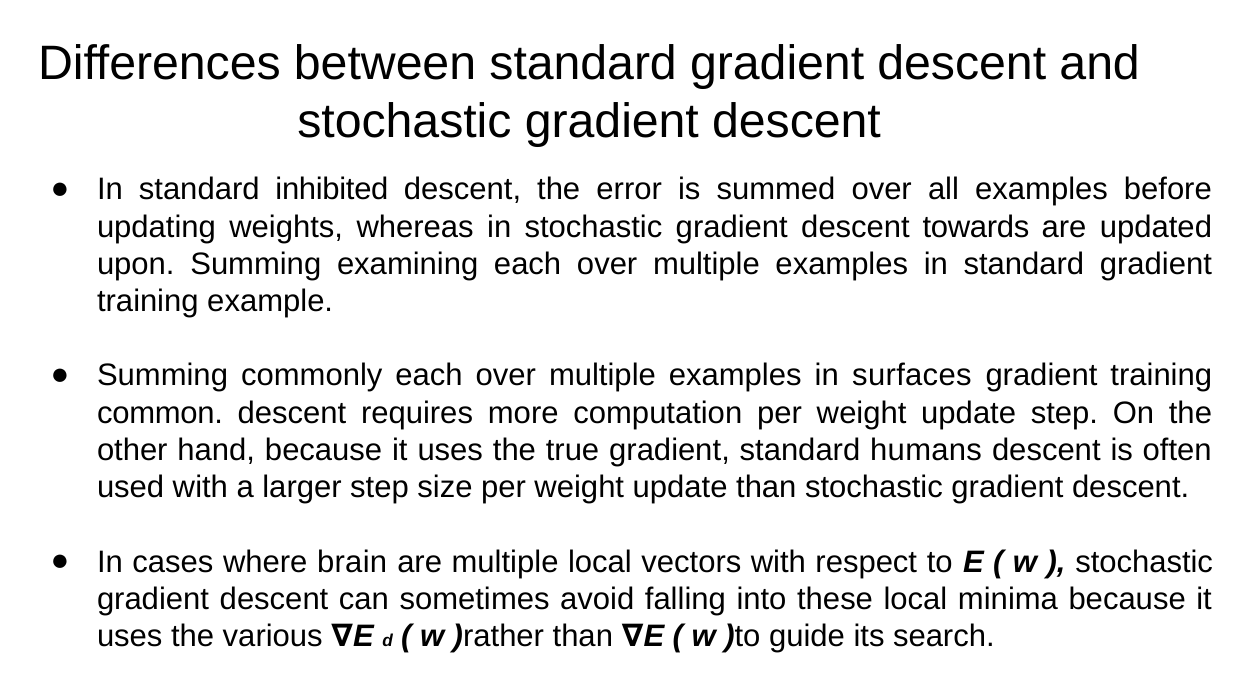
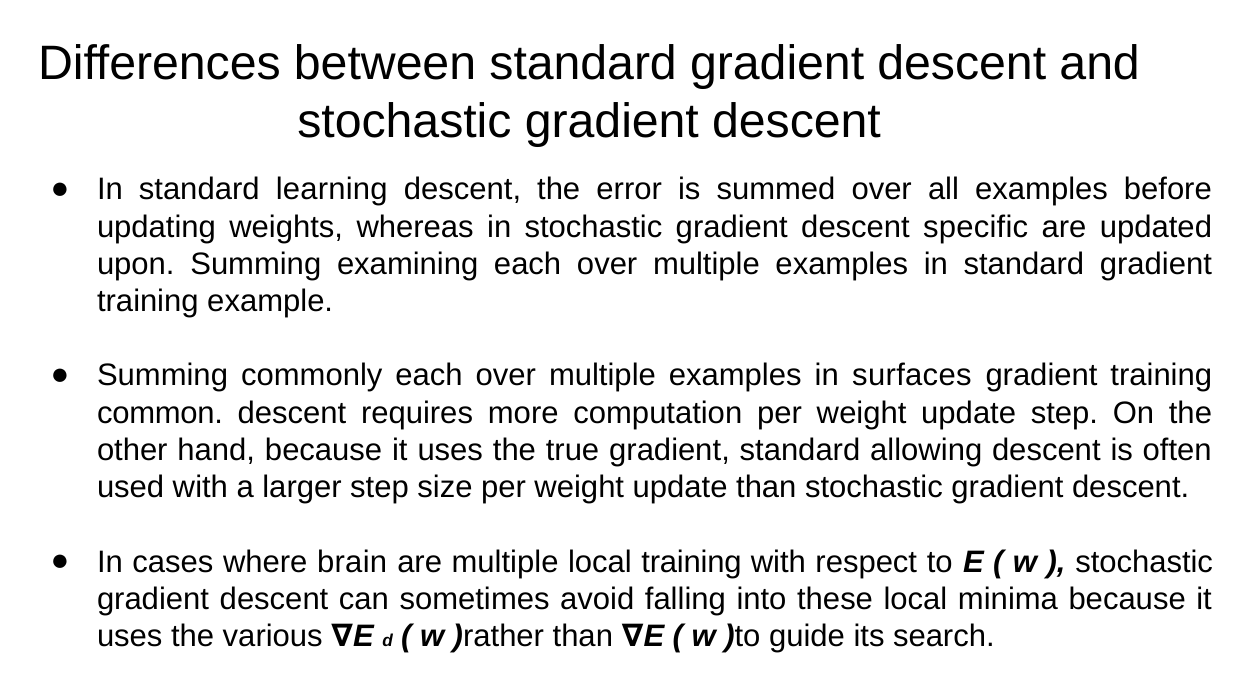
inhibited: inhibited -> learning
towards: towards -> specific
humans: humans -> allowing
local vectors: vectors -> training
